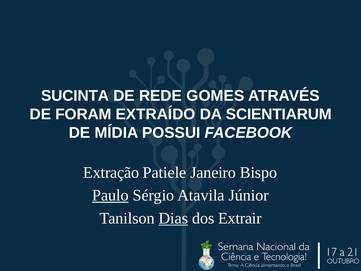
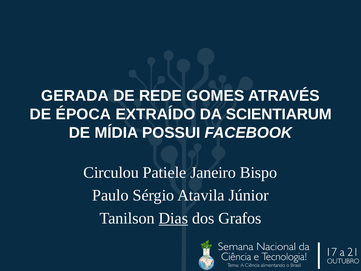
SUCINTA: SUCINTA -> GERADA
FORAM: FORAM -> ÉPOCA
Extração: Extração -> Circulou
Paulo underline: present -> none
Extrair: Extrair -> Grafos
